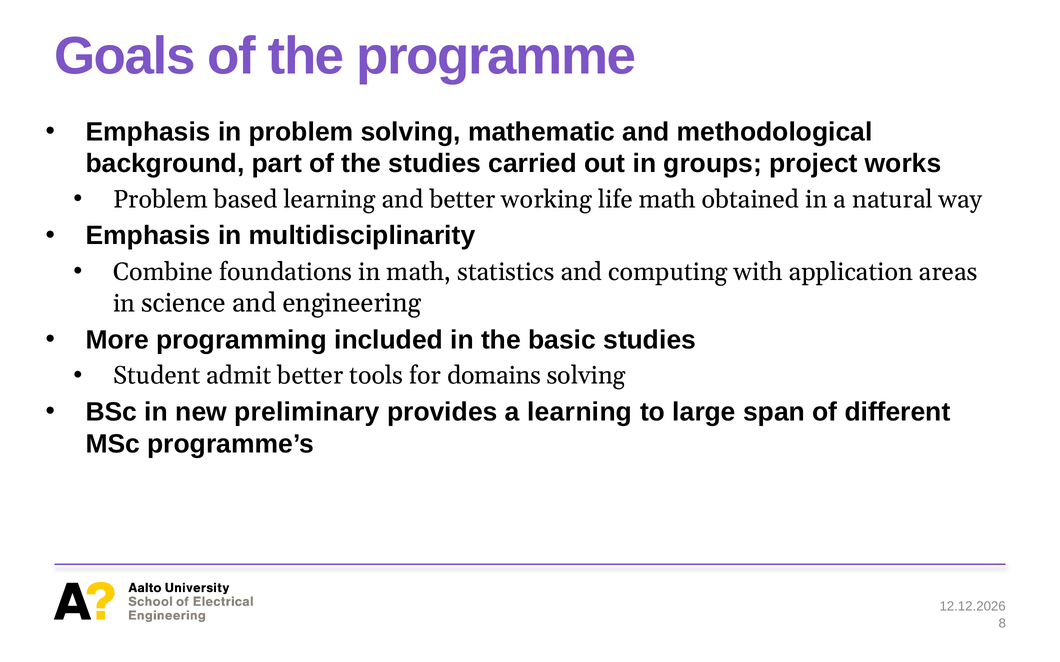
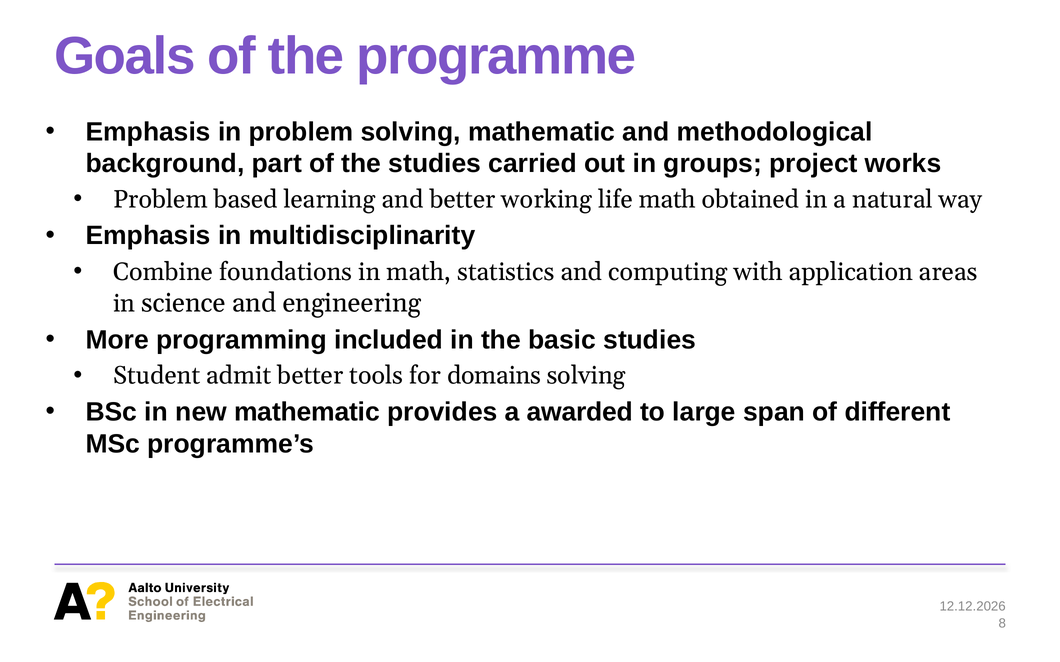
new preliminary: preliminary -> mathematic
a learning: learning -> awarded
